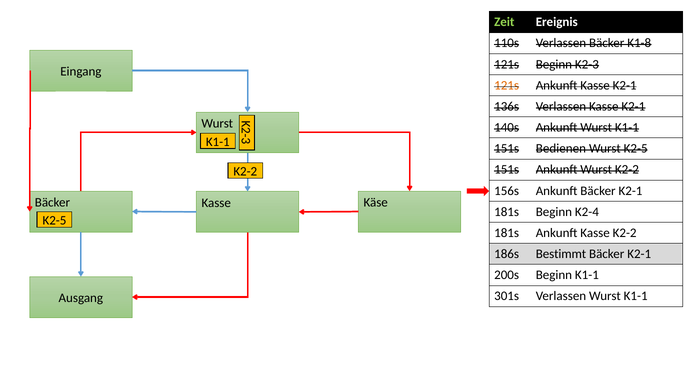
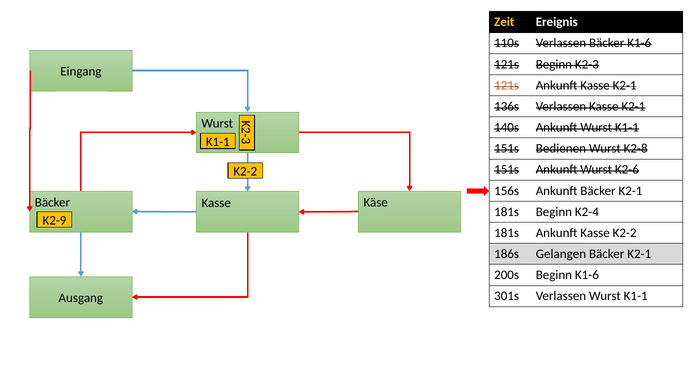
Zeit colour: light green -> yellow
Bäcker K1-8: K1-8 -> K1-6
Wurst K2-5: K2-5 -> K2-8
Wurst K2-2: K2-2 -> K2-6
K2-5 at (54, 221): K2-5 -> K2-9
Bestimmt: Bestimmt -> Gelangen
Beginn K1-1: K1-1 -> K1-6
